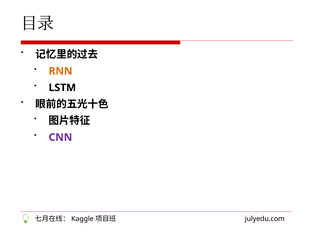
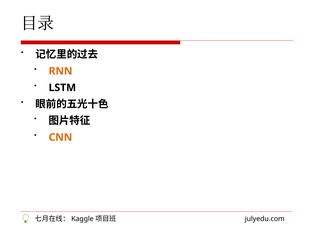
CNN colour: purple -> orange
